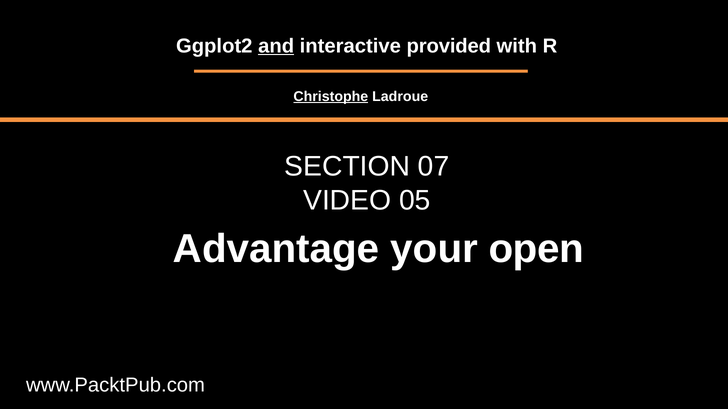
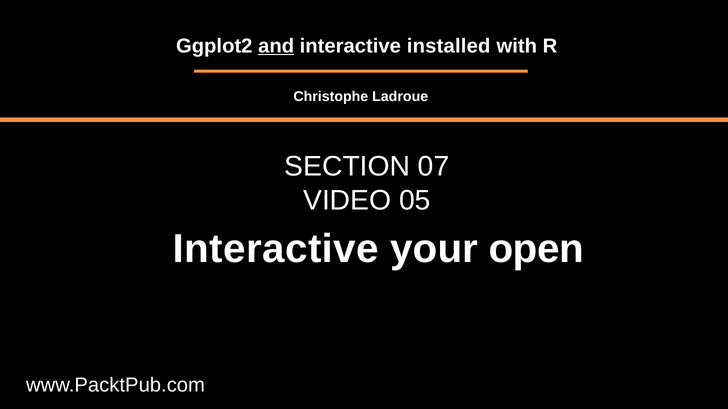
provided: provided -> installed
Christophe underline: present -> none
Advantage at (276, 249): Advantage -> Interactive
